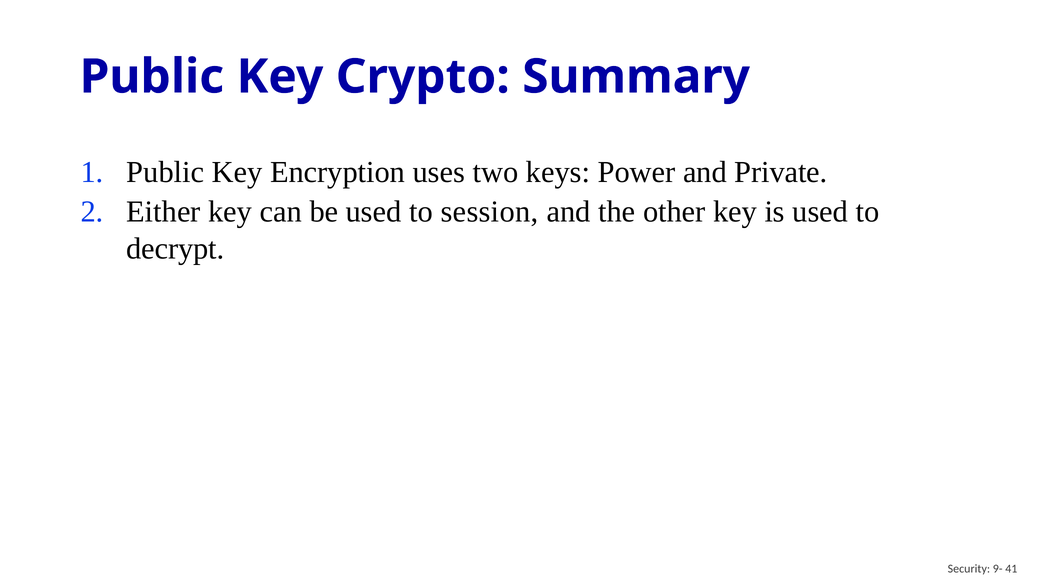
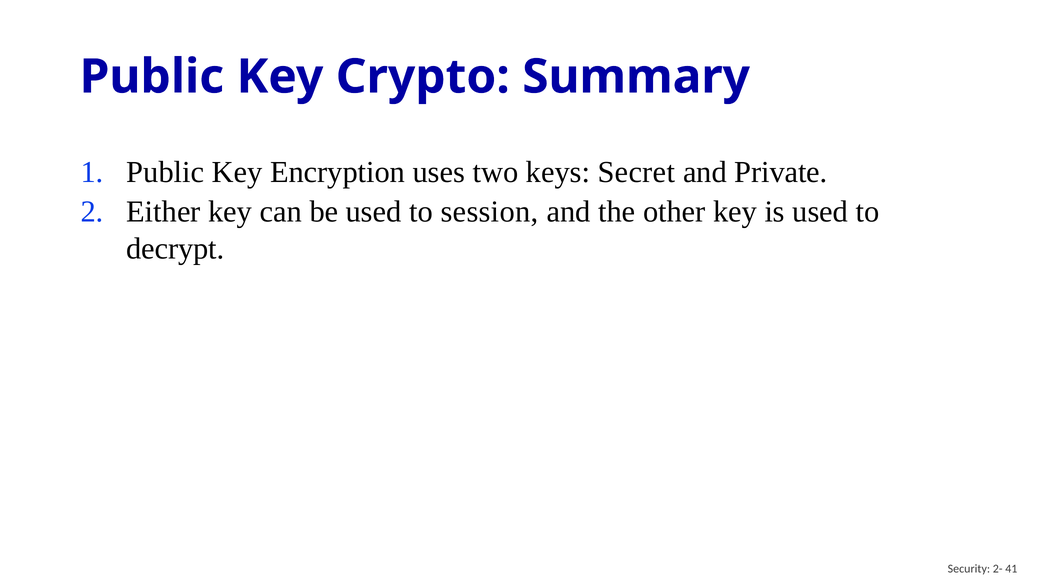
Power: Power -> Secret
9-: 9- -> 2-
